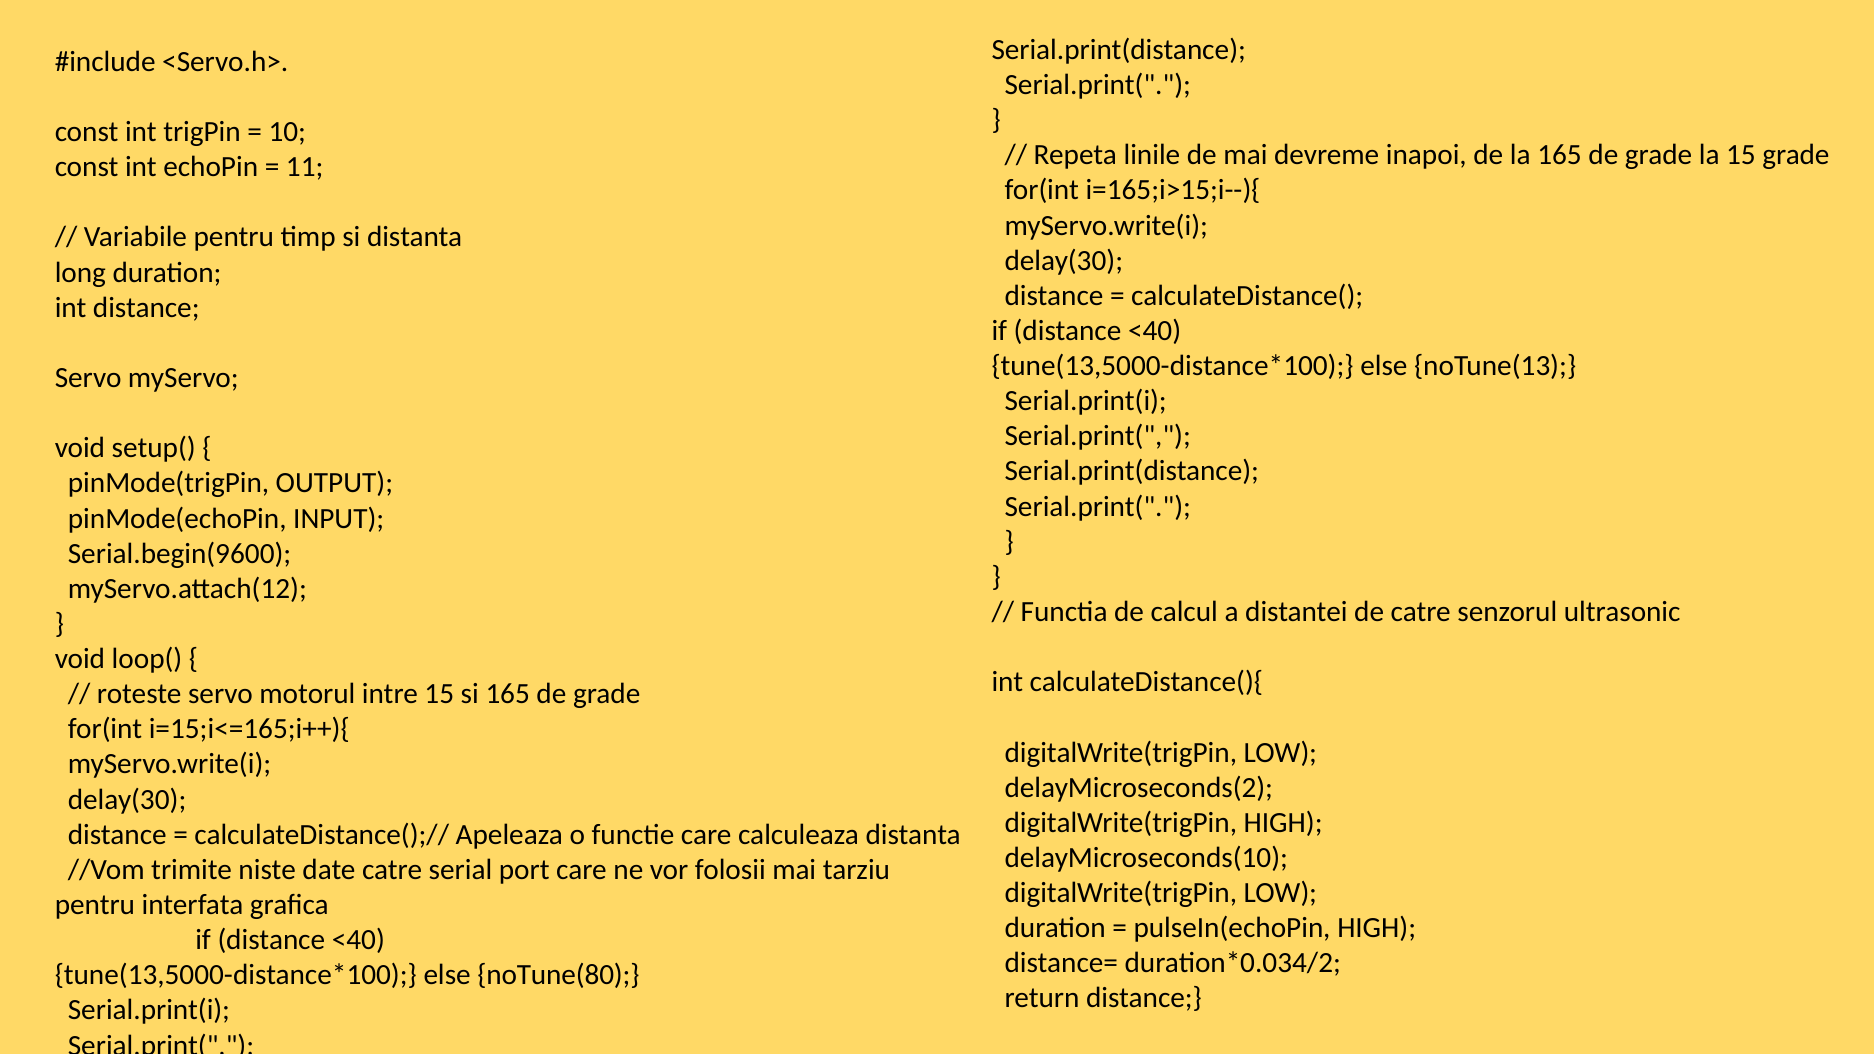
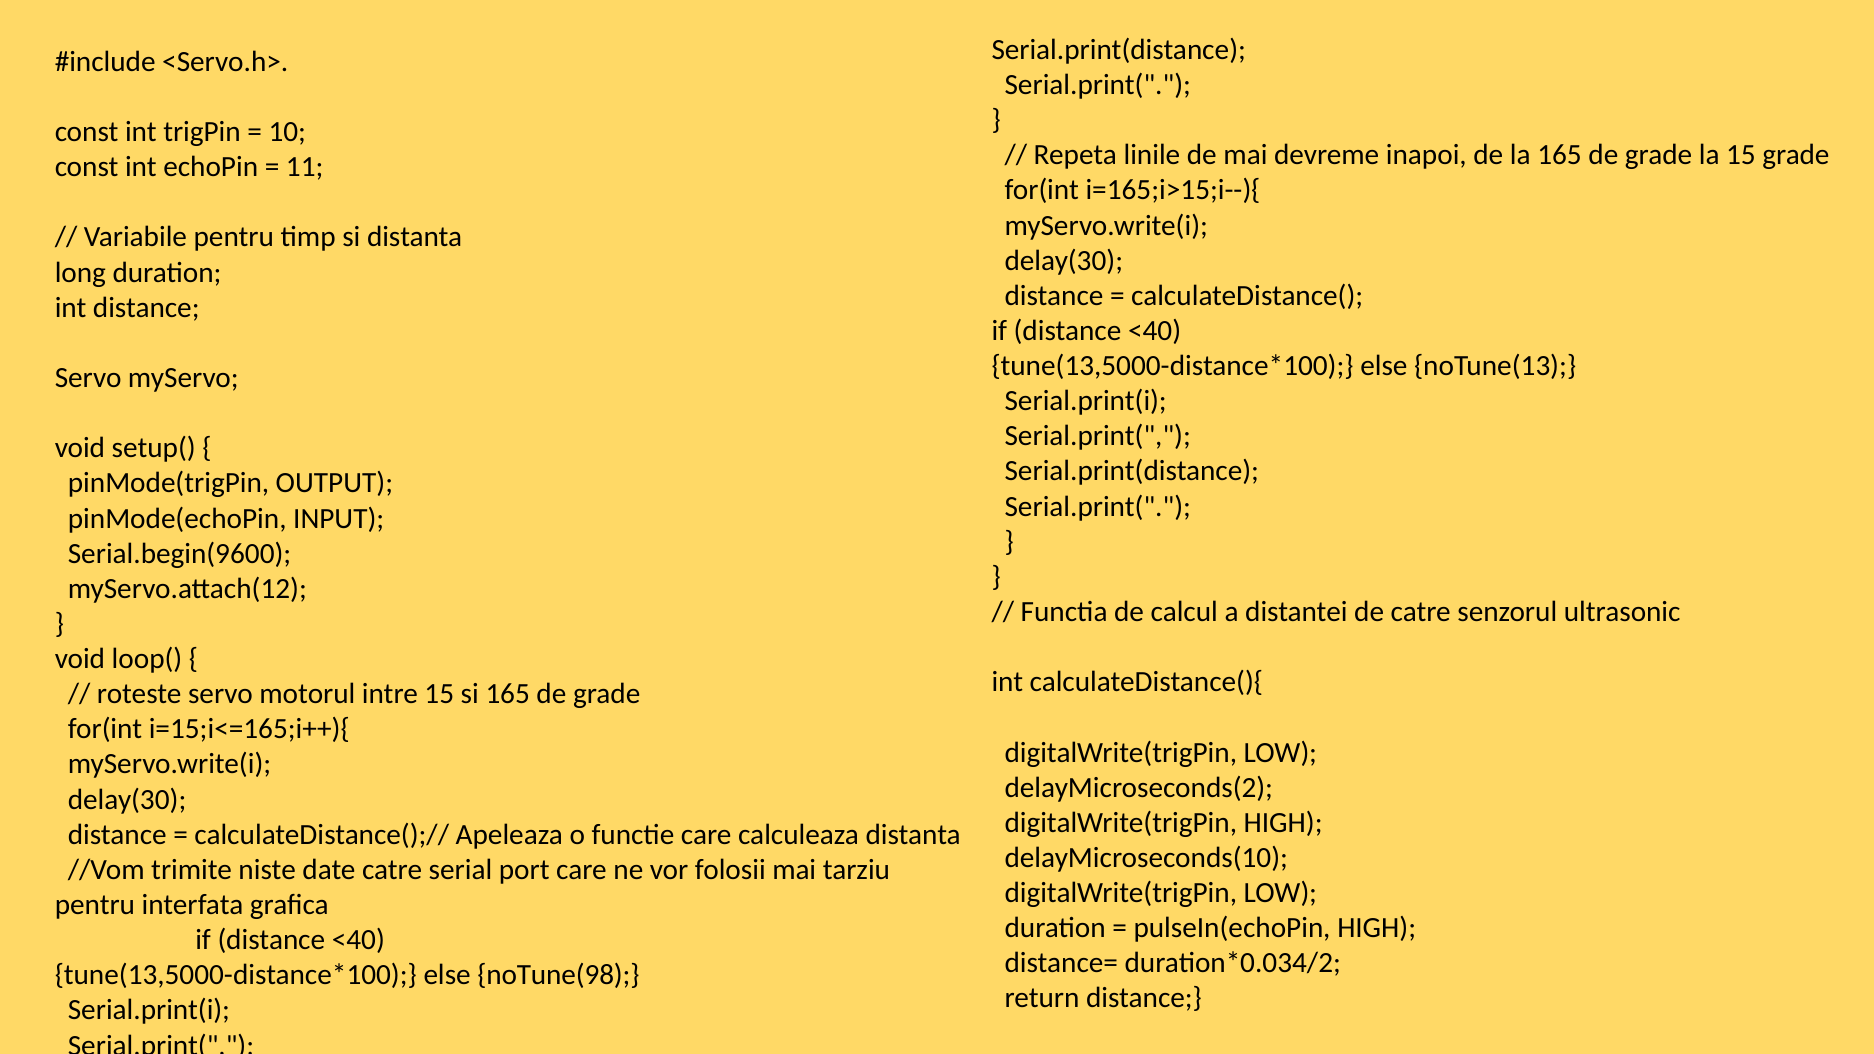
noTune(80: noTune(80 -> noTune(98
